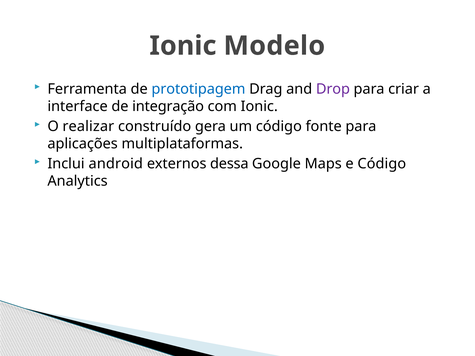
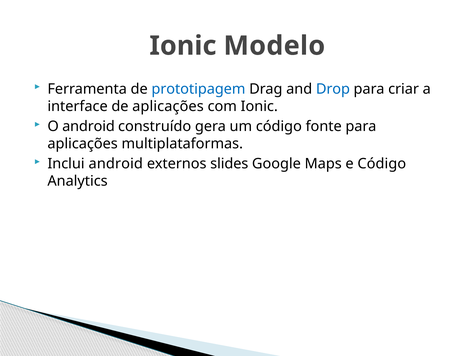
Drop colour: purple -> blue
de integração: integração -> aplicações
O realizar: realizar -> android
dessa: dessa -> slides
